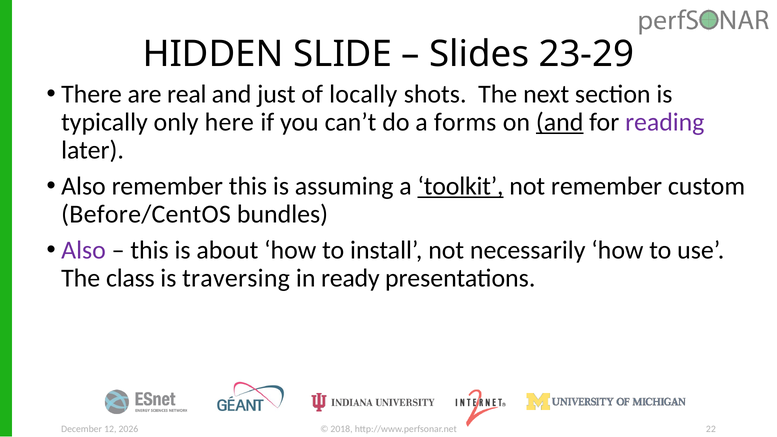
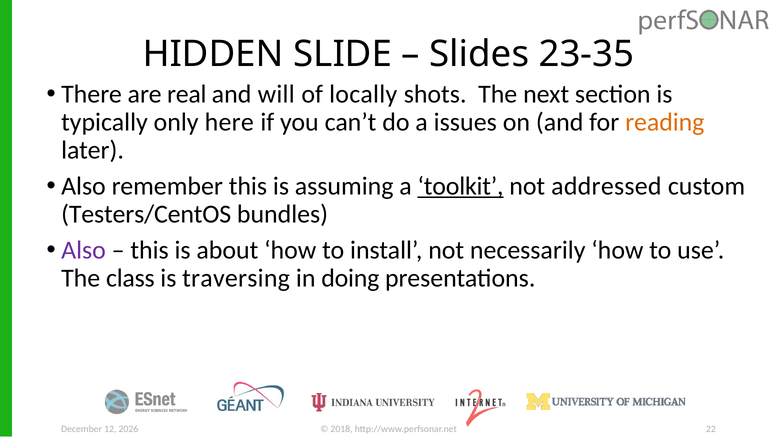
23-29: 23-29 -> 23-35
just: just -> will
forms: forms -> issues
and at (560, 122) underline: present -> none
reading colour: purple -> orange
not remember: remember -> addressed
Before/CentOS: Before/CentOS -> Testers/CentOS
ready: ready -> doing
